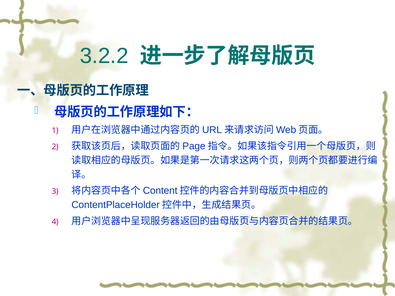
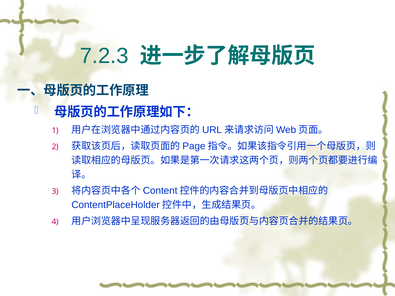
3.2.2: 3.2.2 -> 7.2.3
